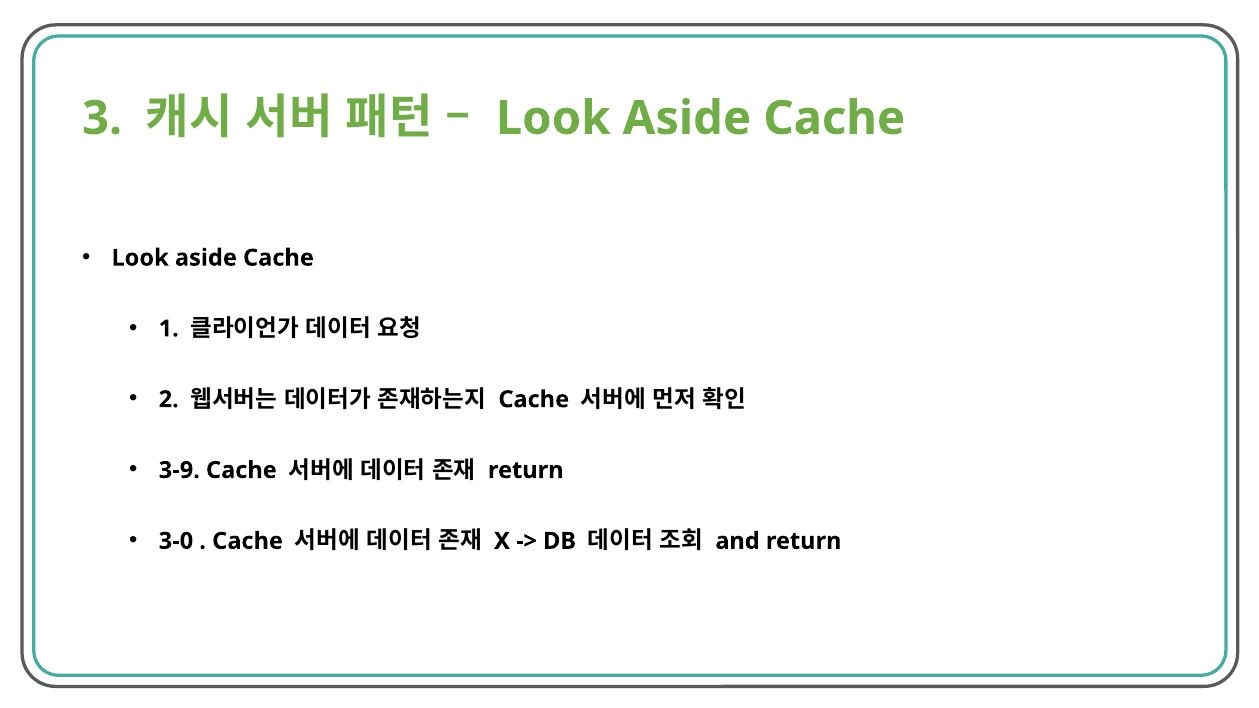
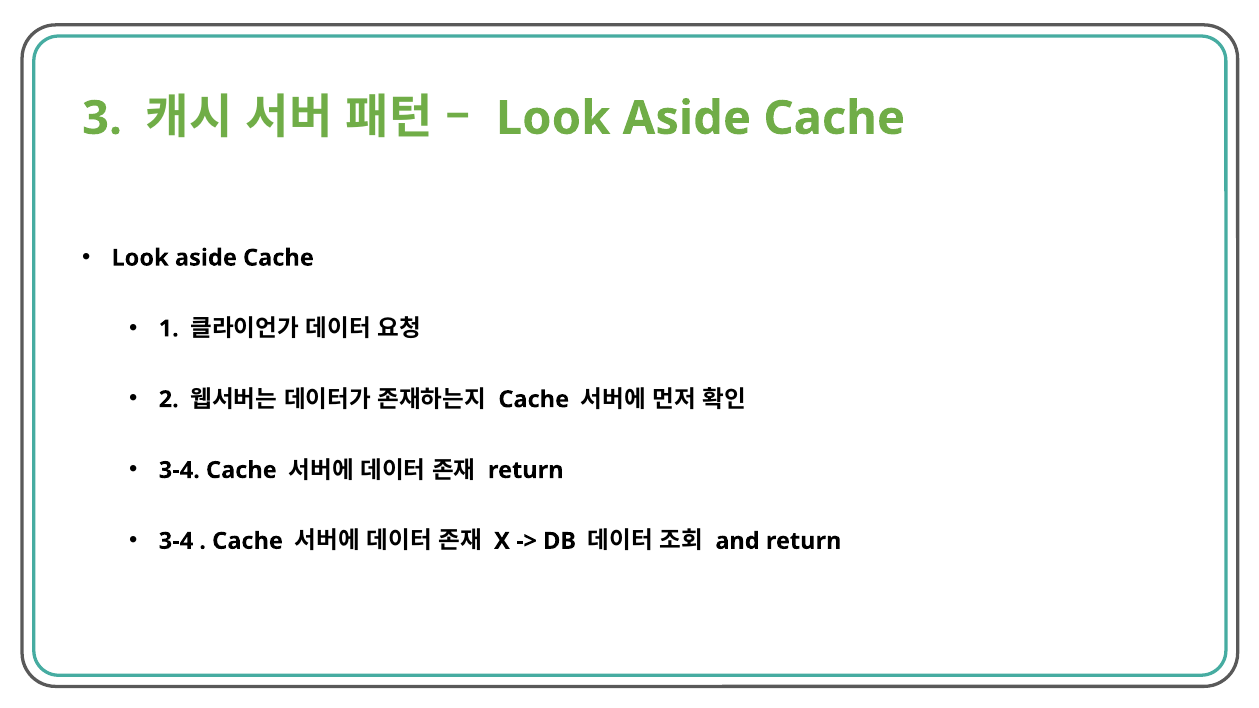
3-9 at (179, 470): 3-9 -> 3-4
3-0 at (176, 541): 3-0 -> 3-4
